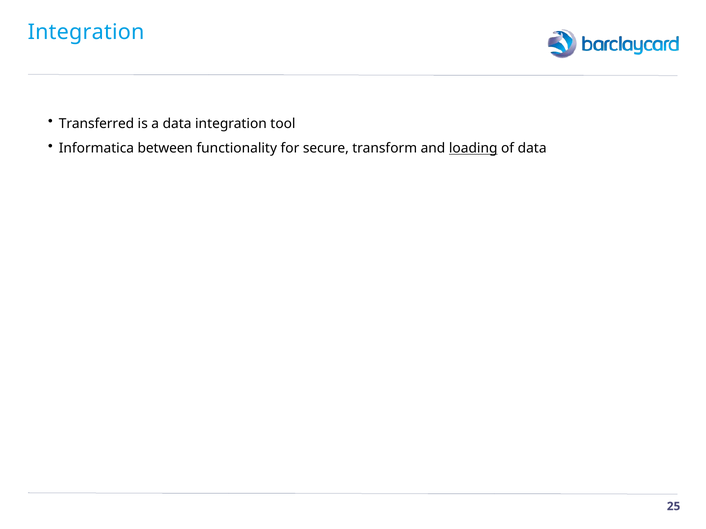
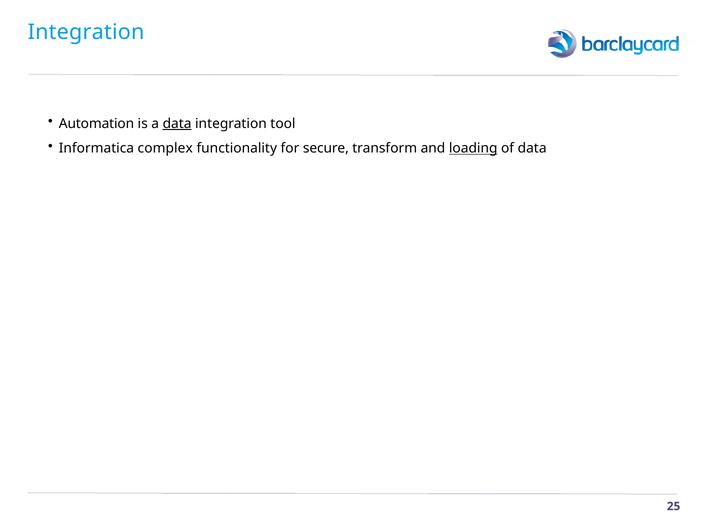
Transferred: Transferred -> Automation
data at (177, 124) underline: none -> present
between: between -> complex
